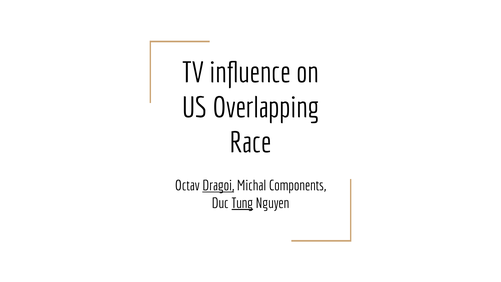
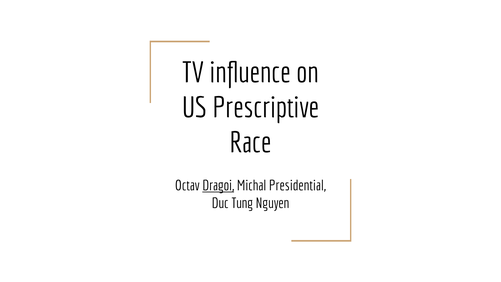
Overlapping: Overlapping -> Prescriptive
Components: Components -> Presidential
Tung underline: present -> none
